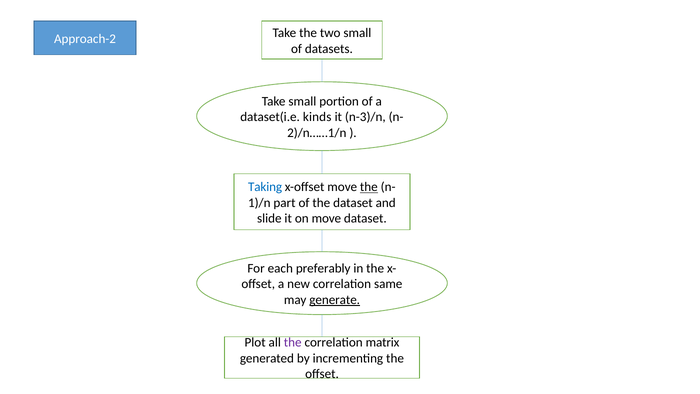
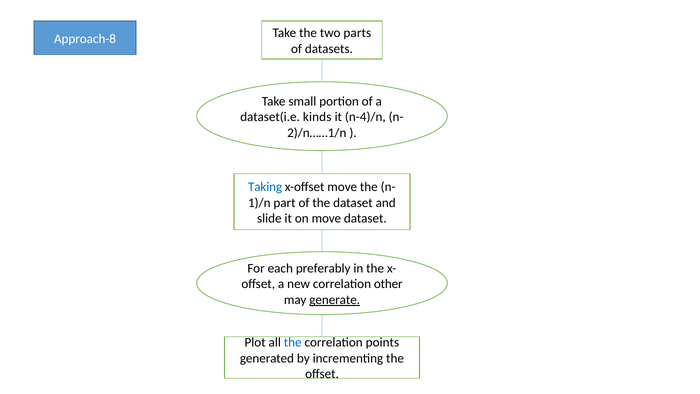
Approach-2: Approach-2 -> Approach-8
two small: small -> parts
n-3)/n: n-3)/n -> n-4)/n
the at (369, 187) underline: present -> none
same: same -> other
the at (293, 342) colour: purple -> blue
matrix: matrix -> points
